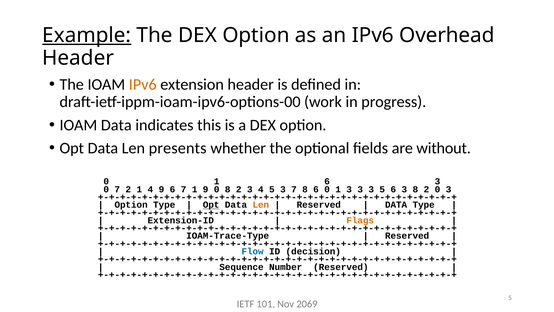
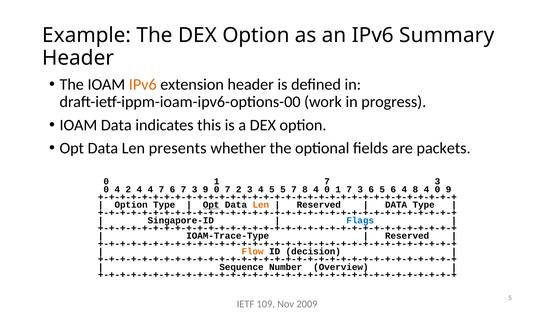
Example underline: present -> none
Overhead: Overhead -> Summary
without: without -> packets
6 at (327, 181): 6 -> 7
0 7: 7 -> 4
2 1: 1 -> 4
4 9: 9 -> 7
6 7 1: 1 -> 3
0 8: 8 -> 7
5 3: 3 -> 5
7 8 6: 6 -> 4
3 at (349, 189): 3 -> 7
3 at (371, 189): 3 -> 6
5 6 3: 3 -> 4
2 at (426, 189): 2 -> 4
0 3: 3 -> 9
Extension-ID: Extension-ID -> Singapore-ID
Flags colour: orange -> blue
Flow colour: blue -> orange
Number Reserved: Reserved -> Overview
101: 101 -> 109
2069: 2069 -> 2009
